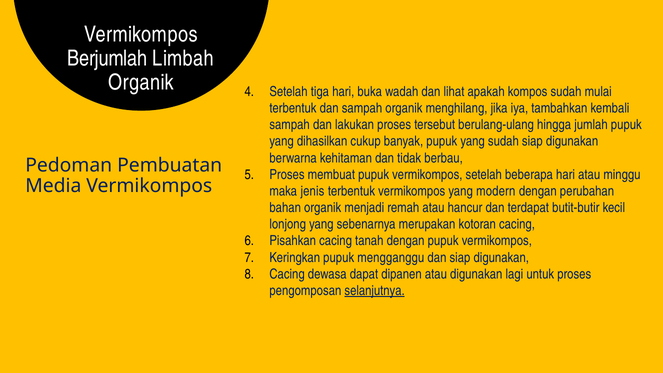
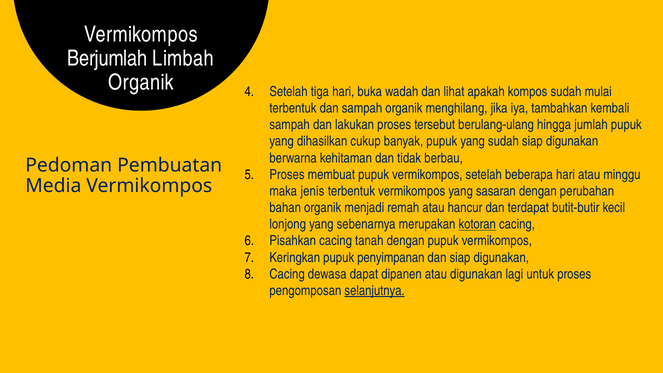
modern: modern -> sasaran
kotoran underline: none -> present
mengganggu: mengganggu -> penyimpanan
